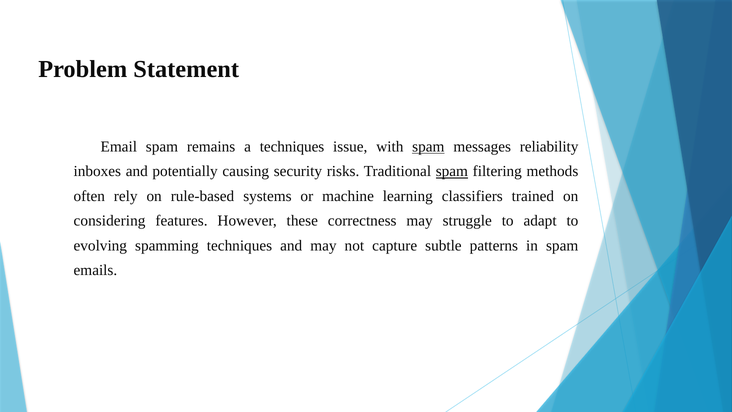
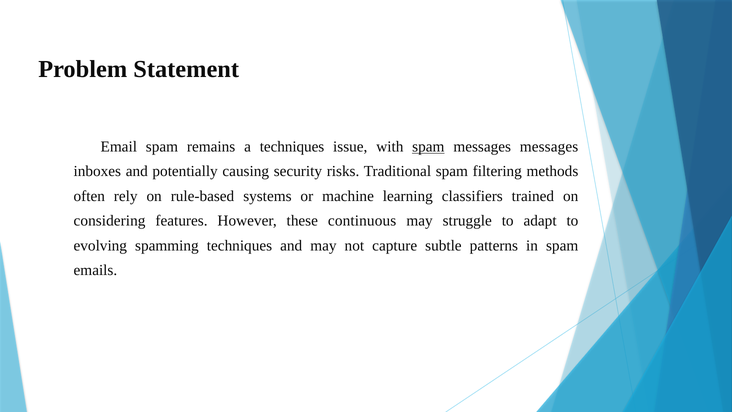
messages reliability: reliability -> messages
spam at (452, 171) underline: present -> none
correctness: correctness -> continuous
